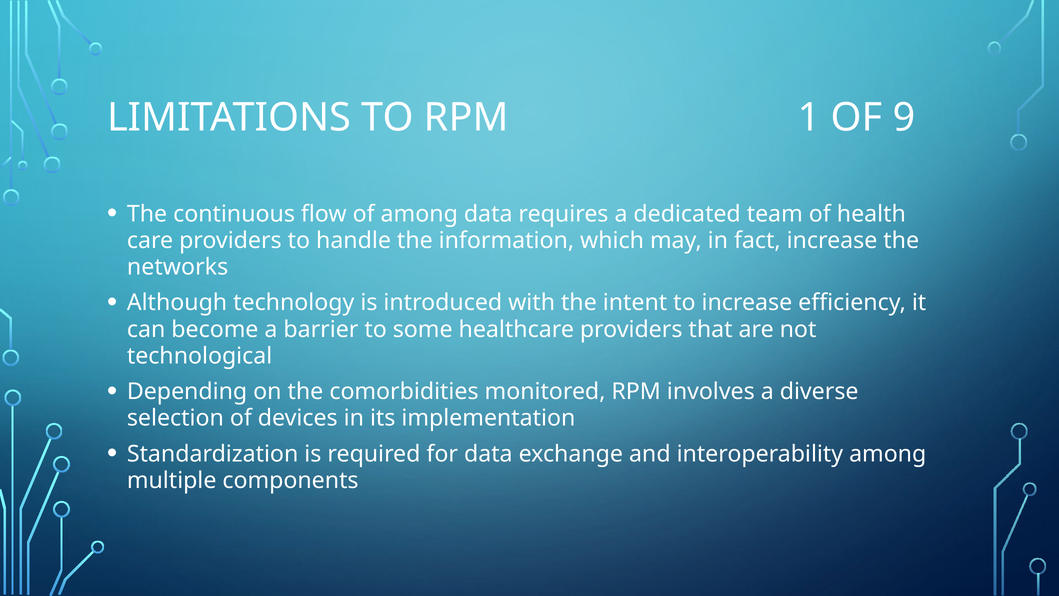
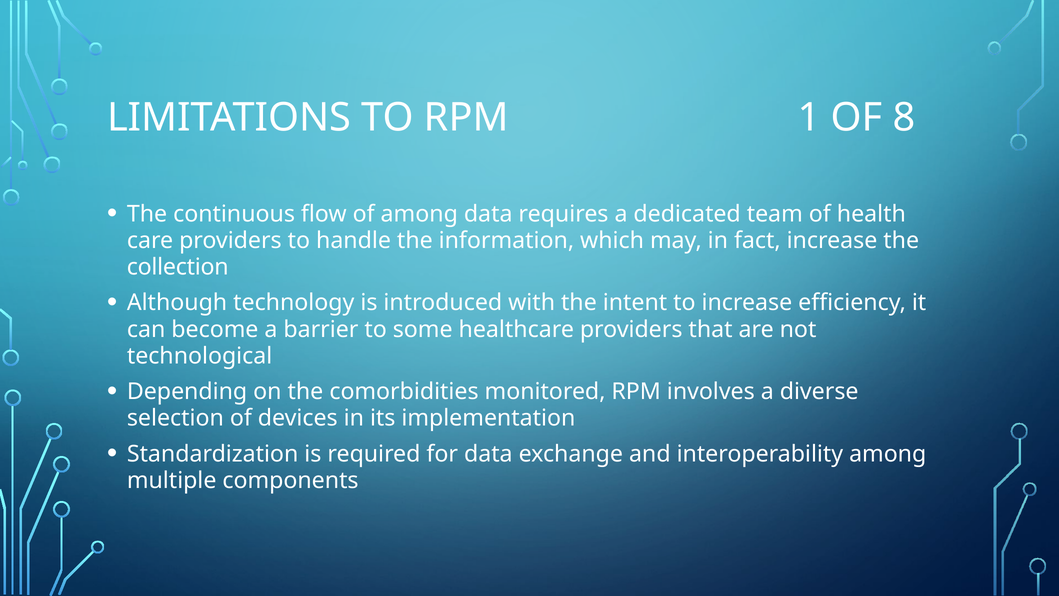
9: 9 -> 8
networks: networks -> collection
